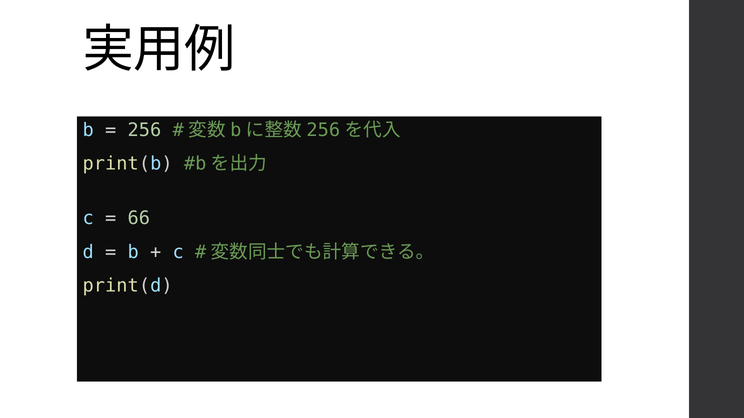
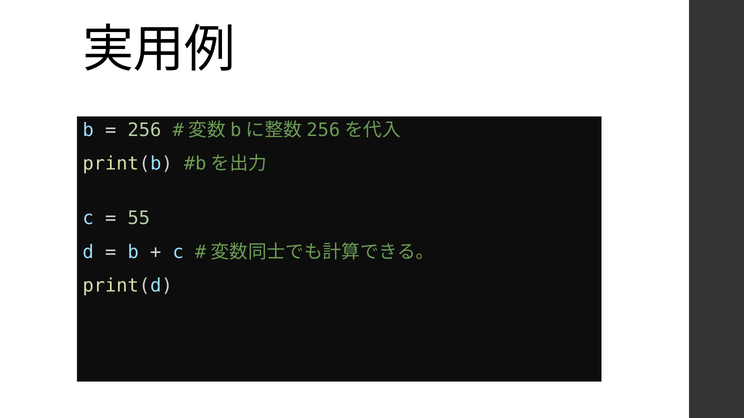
66: 66 -> 55
